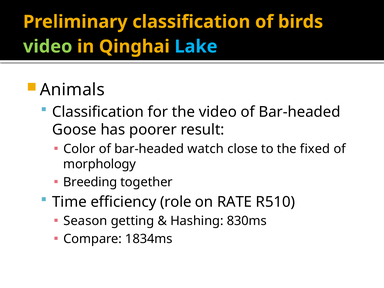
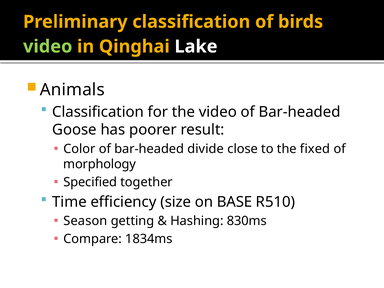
Lake colour: light blue -> white
watch: watch -> divide
Breeding: Breeding -> Specified
role: role -> size
RATE: RATE -> BASE
